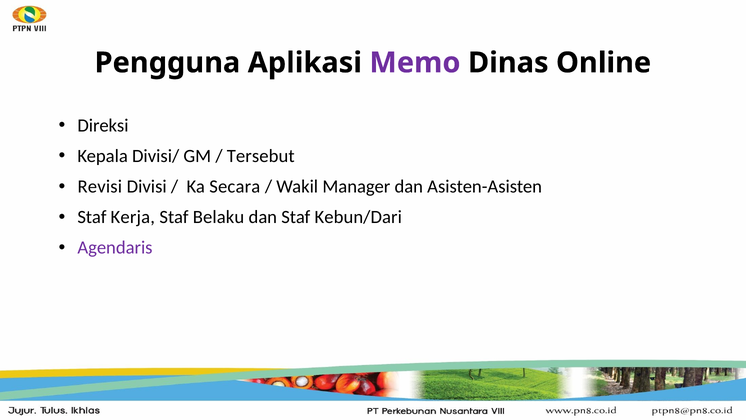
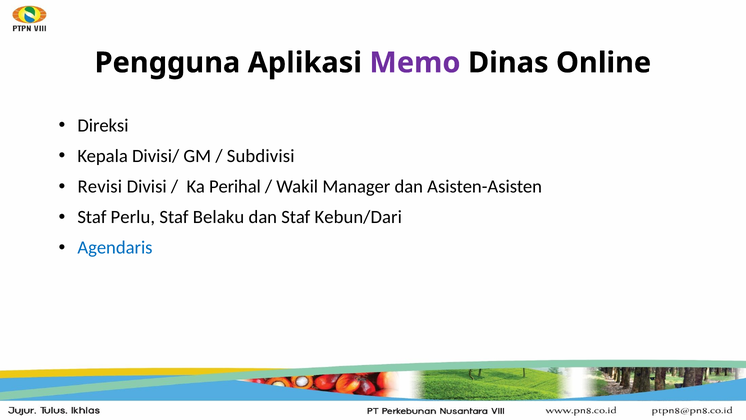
Tersebut: Tersebut -> Subdivisi
Secara: Secara -> Perihal
Kerja: Kerja -> Perlu
Agendaris colour: purple -> blue
